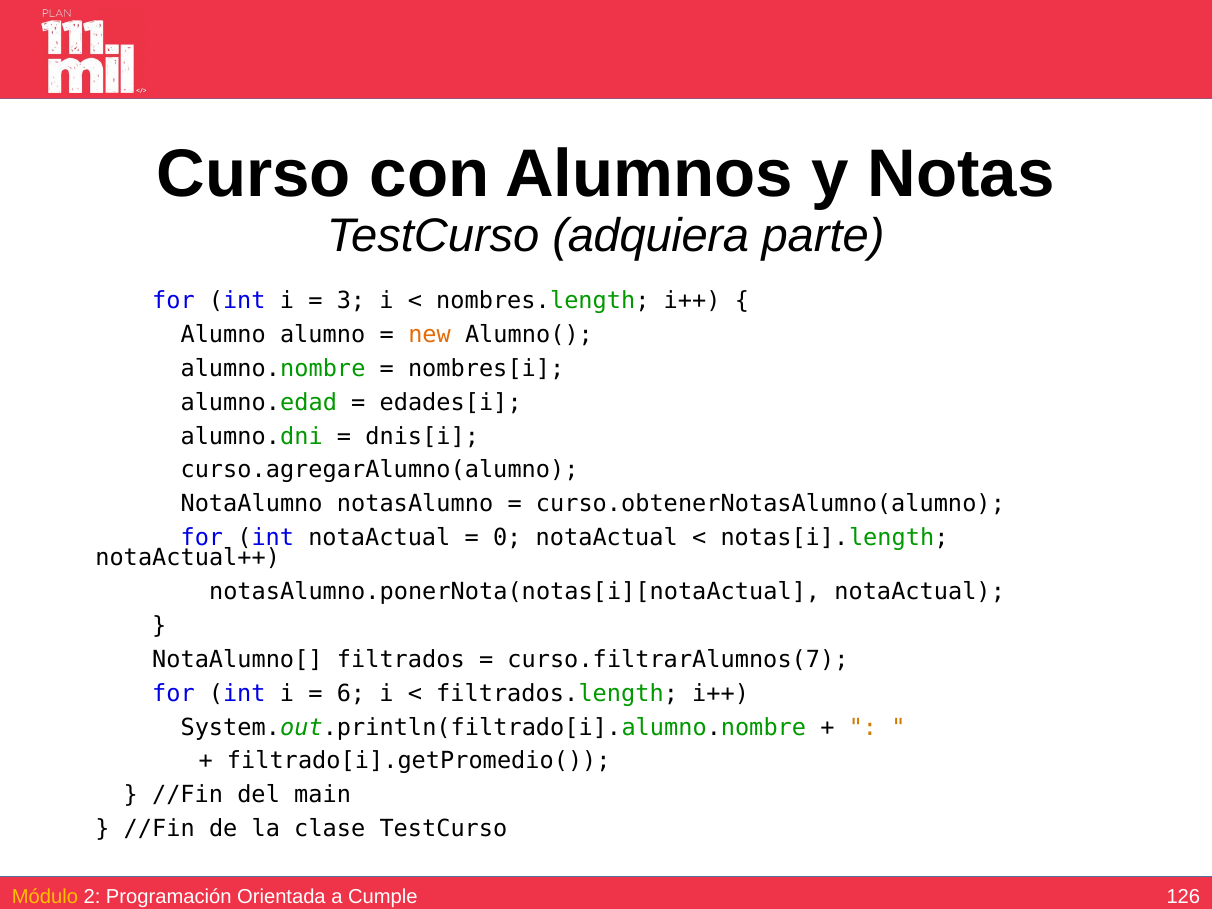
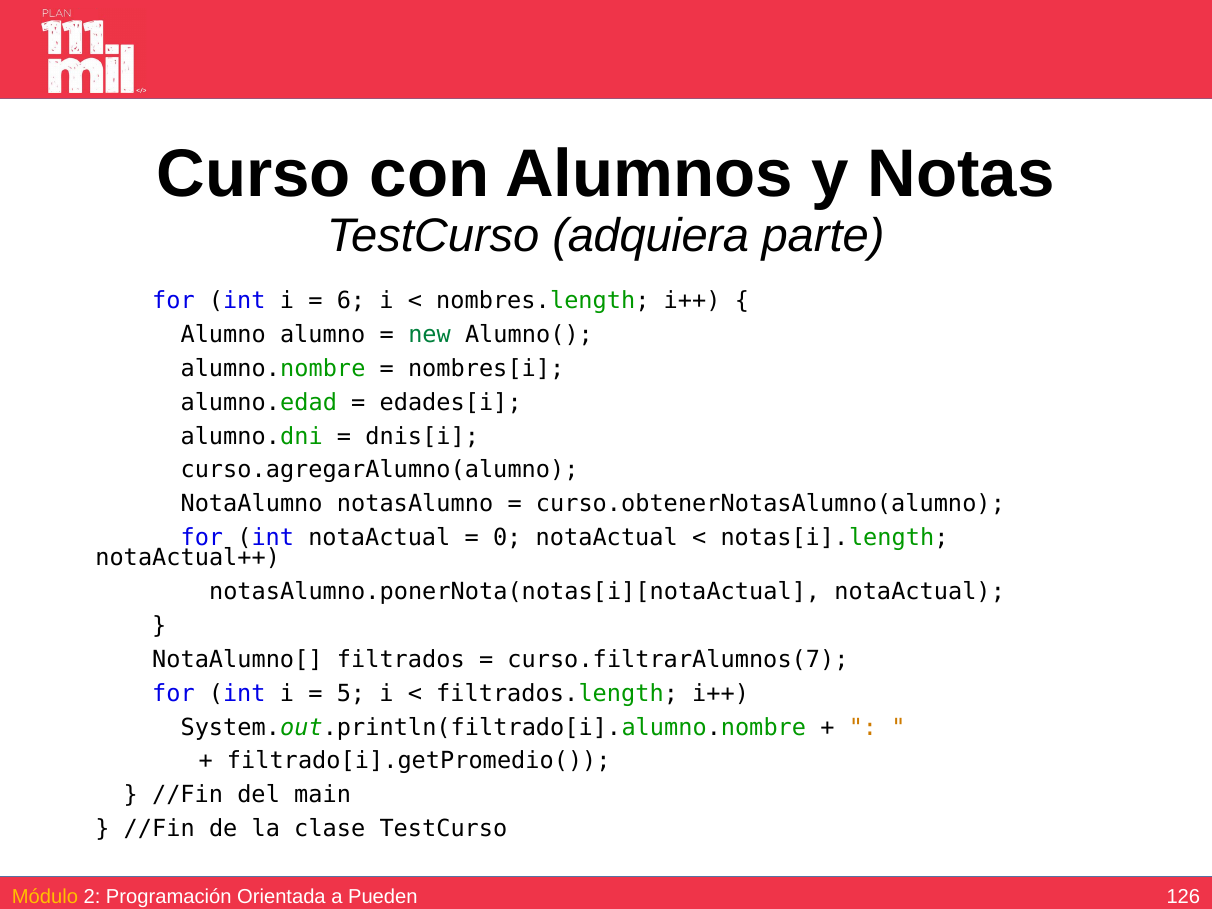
3: 3 -> 6
new colour: orange -> green
6: 6 -> 5
Cumple: Cumple -> Pueden
